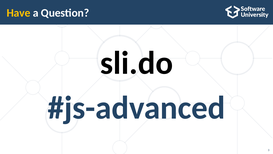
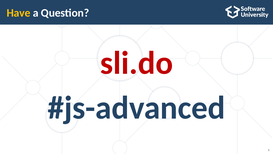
sli.do colour: black -> red
